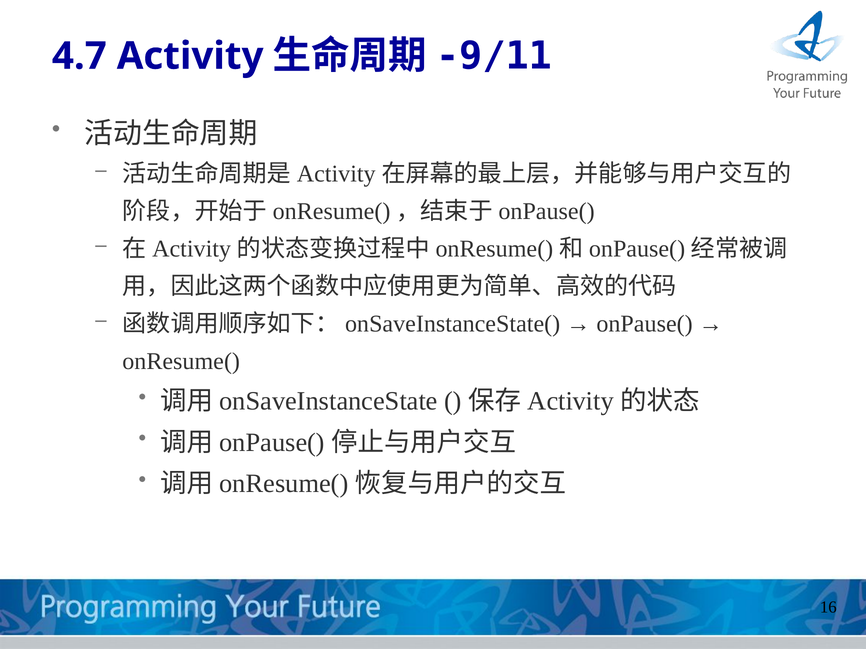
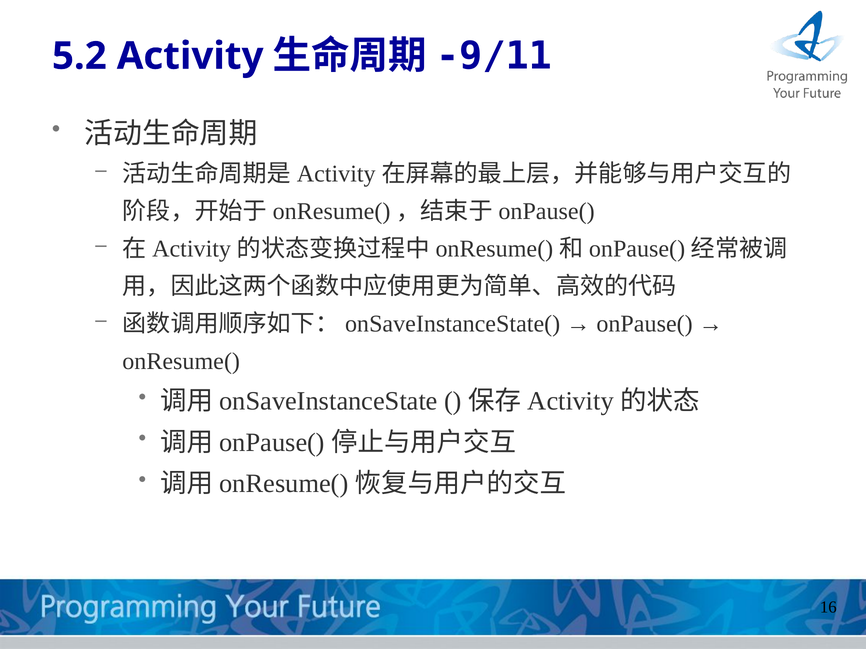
4.7: 4.7 -> 5.2
